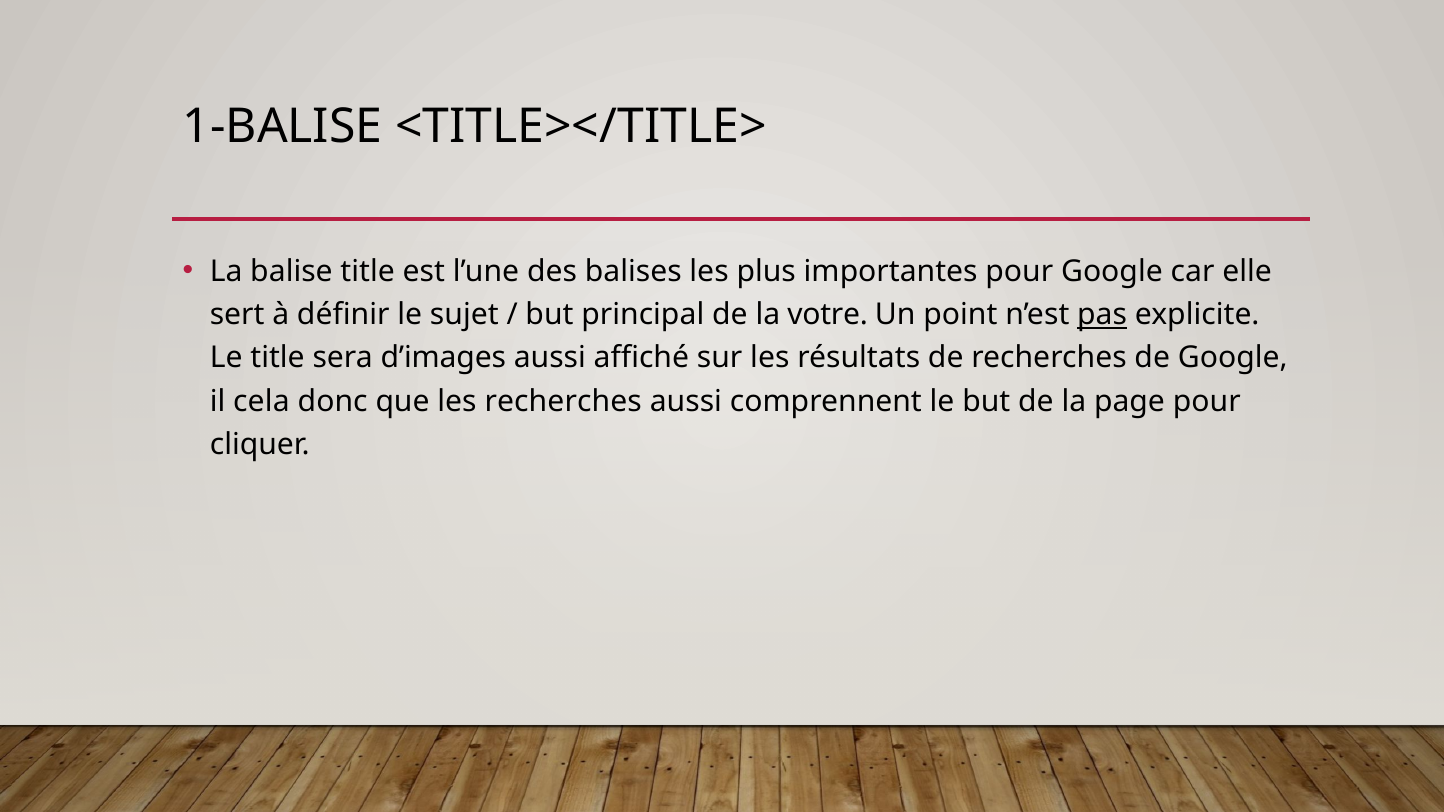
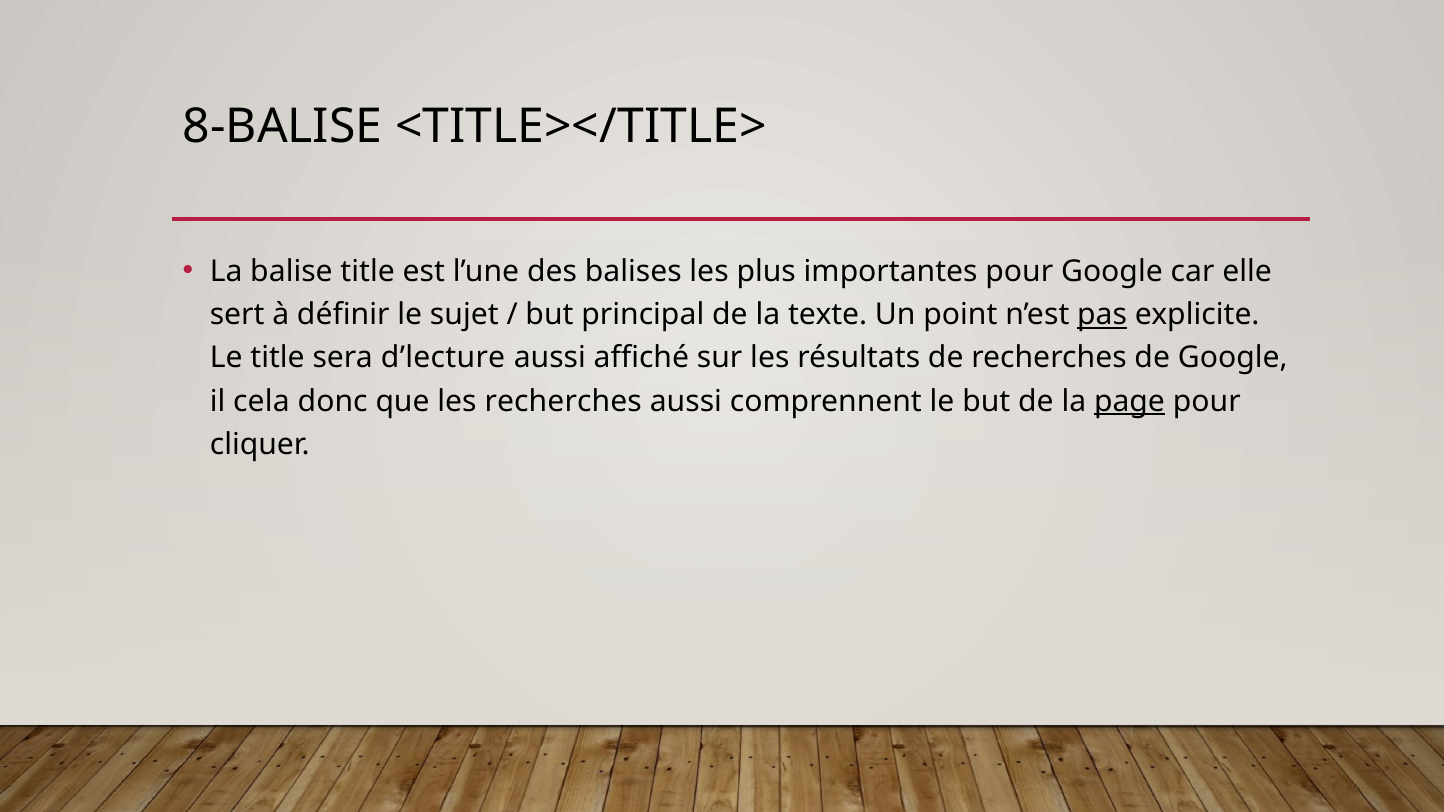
1-BALISE: 1-BALISE -> 8-BALISE
votre: votre -> texte
d’images: d’images -> d’lecture
page underline: none -> present
